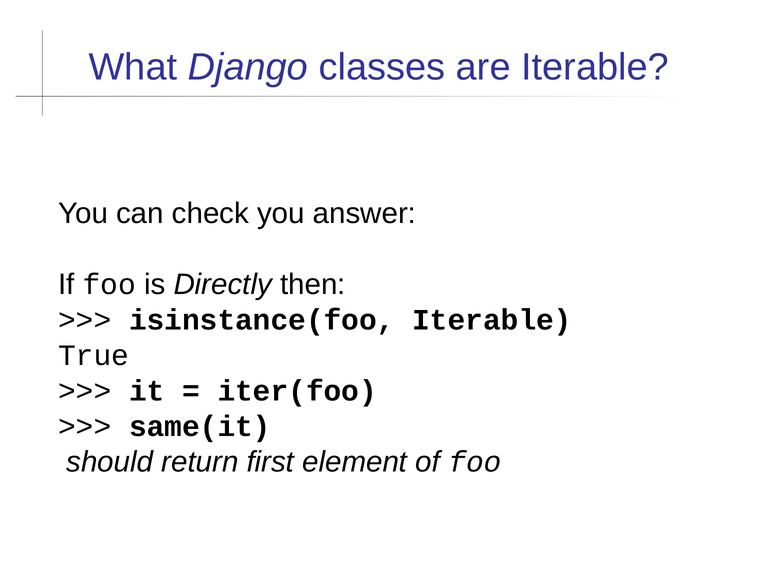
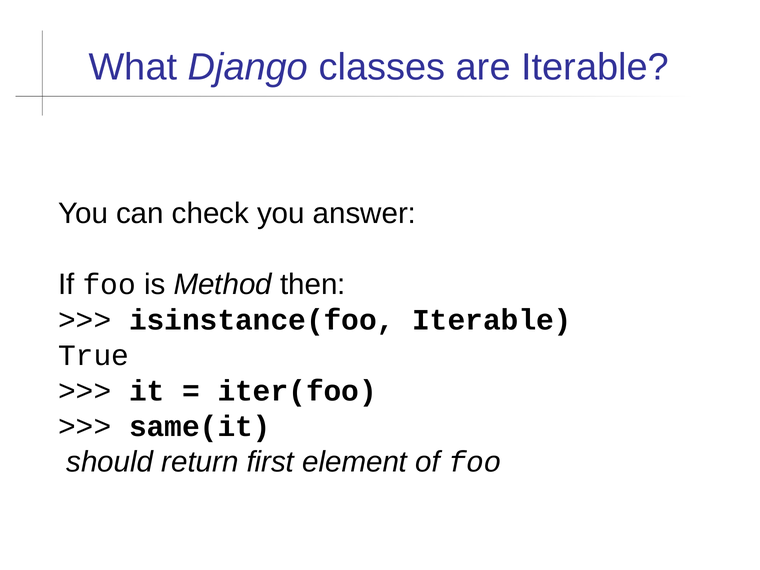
Directly: Directly -> Method
